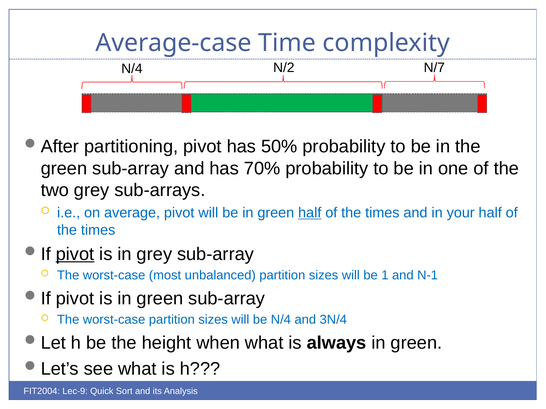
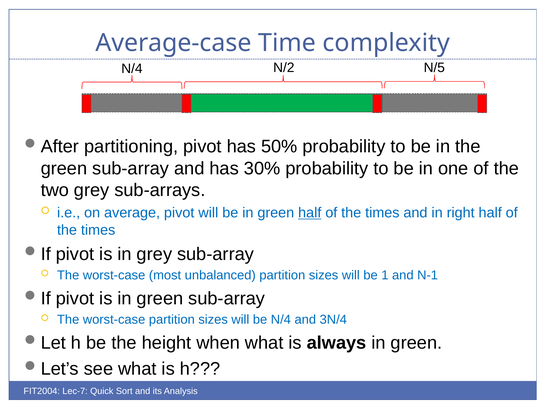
N/7: N/7 -> N/5
70%: 70% -> 30%
your: your -> right
pivot at (75, 254) underline: present -> none
Lec-9: Lec-9 -> Lec-7
